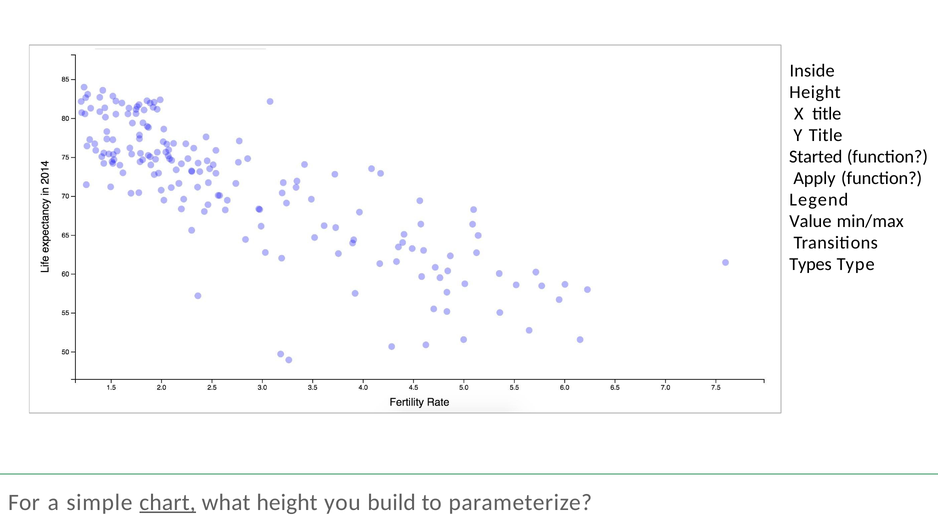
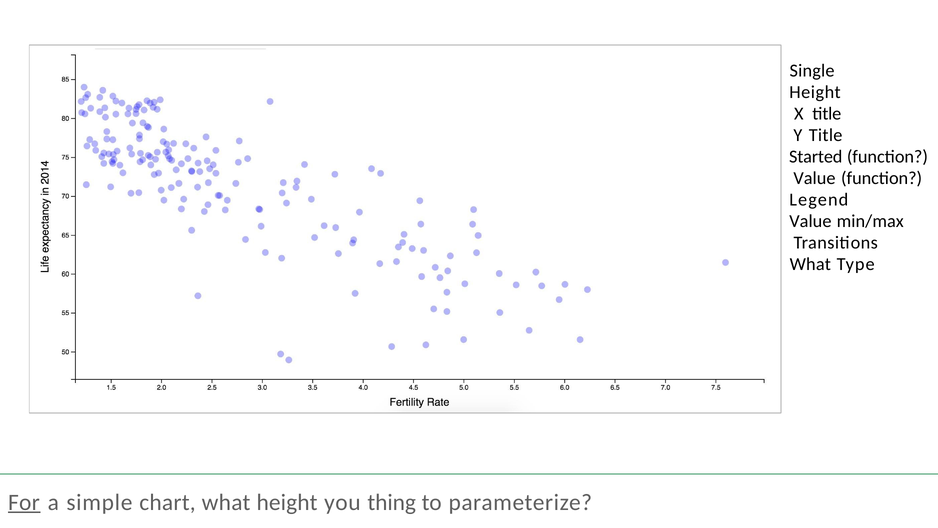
Inside: Inside -> Single
Apply at (814, 178): Apply -> Value
Types at (810, 264): Types -> What
For underline: none -> present
chart underline: present -> none
build: build -> thing
